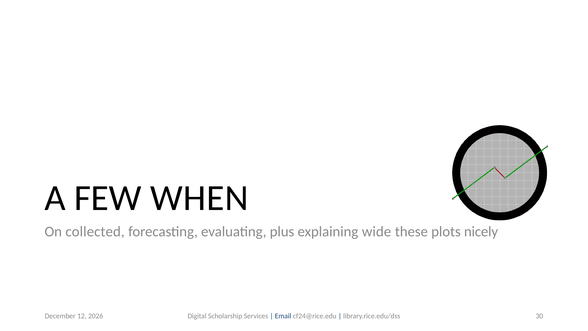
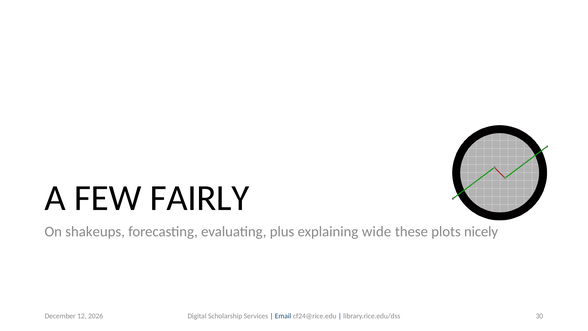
WHEN: WHEN -> FAIRLY
collected: collected -> shakeups
